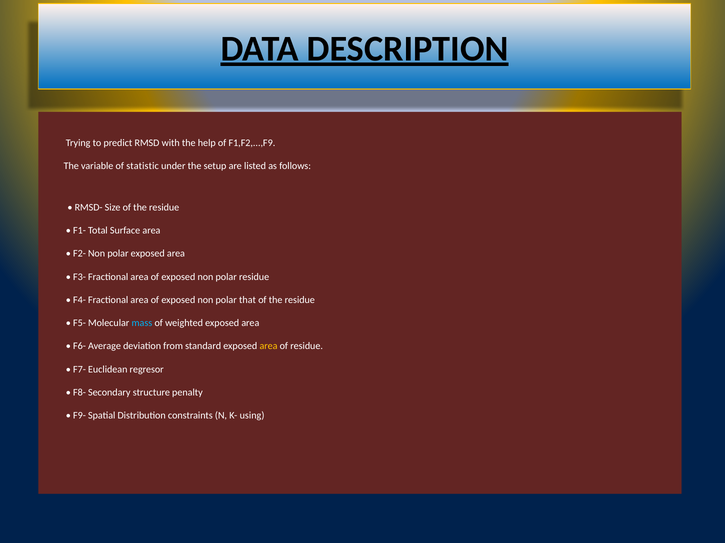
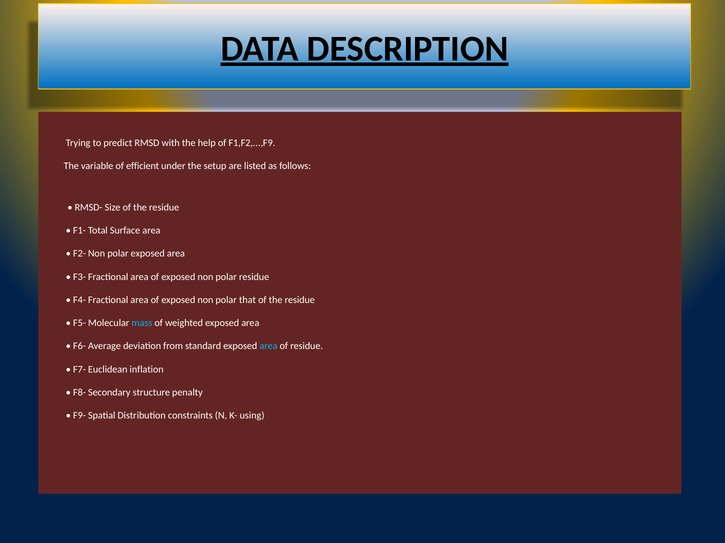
statistic: statistic -> efficient
area at (269, 347) colour: yellow -> light blue
regresor: regresor -> inflation
